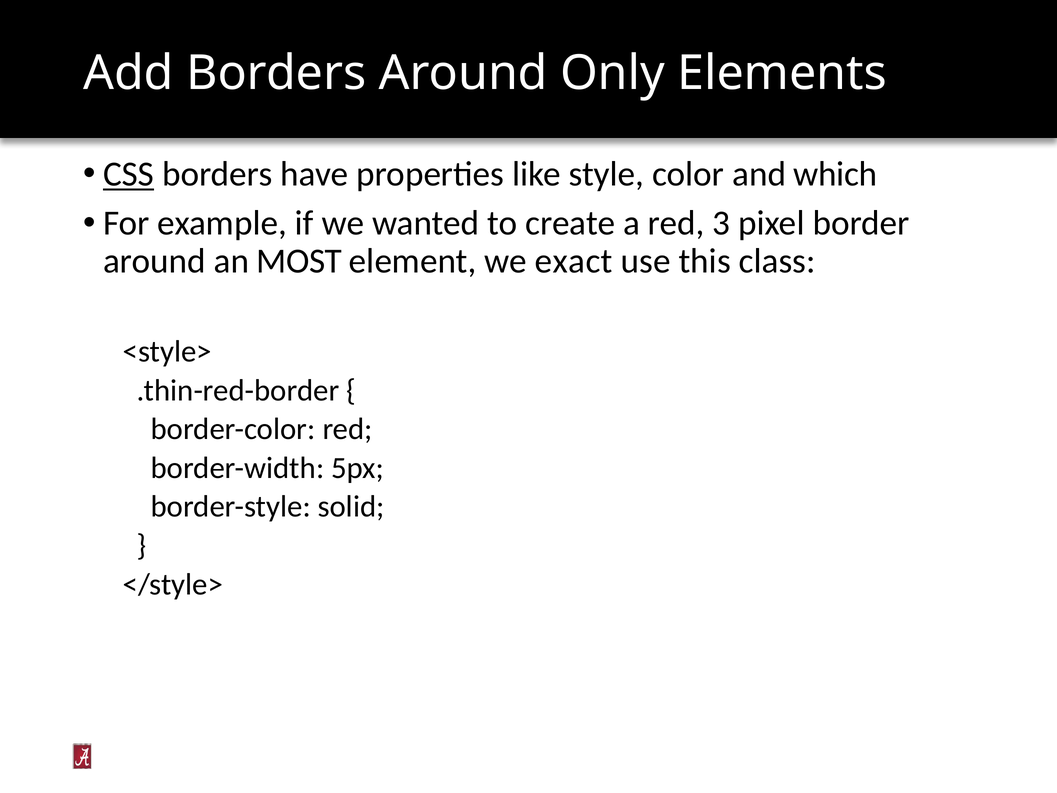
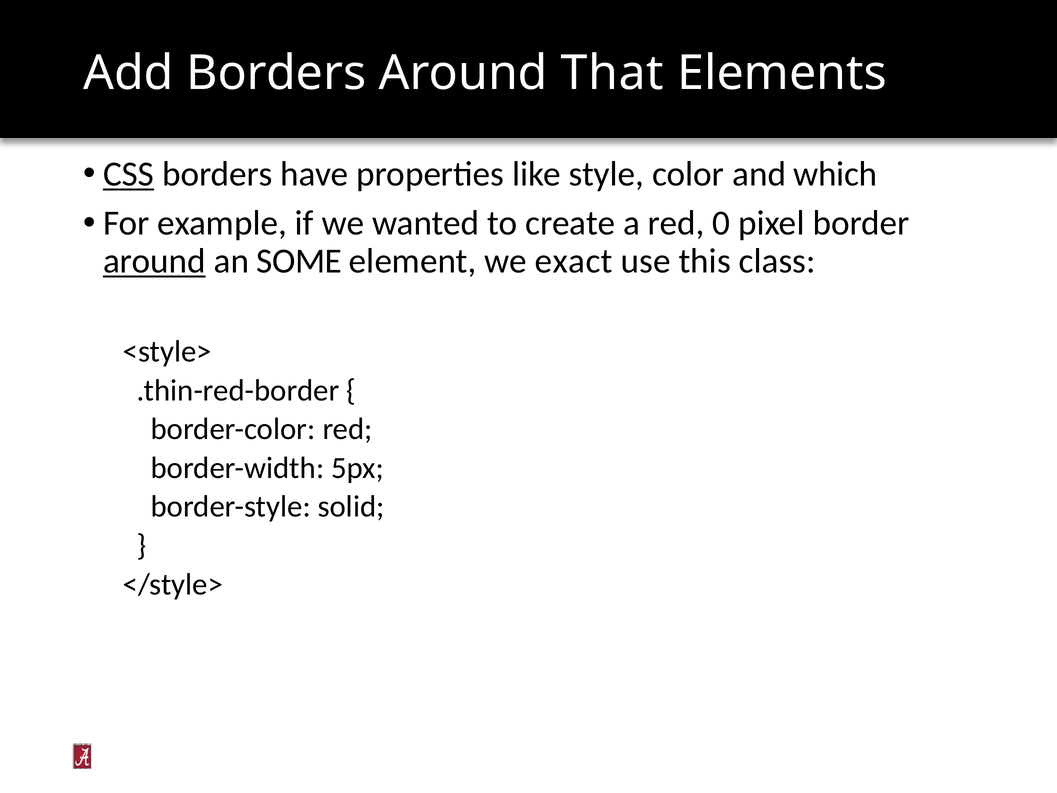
Only: Only -> That
3: 3 -> 0
around at (154, 261) underline: none -> present
MOST: MOST -> SOME
